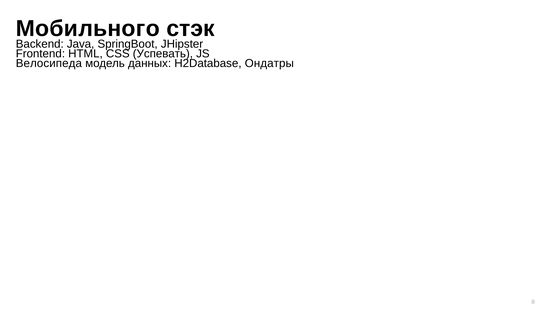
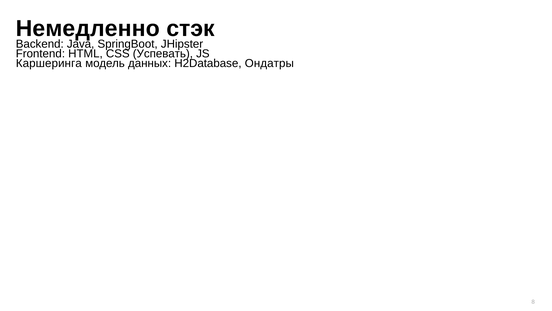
Мобильного: Мобильного -> Немедленно
Велосипеда: Велосипеда -> Каршеринга
